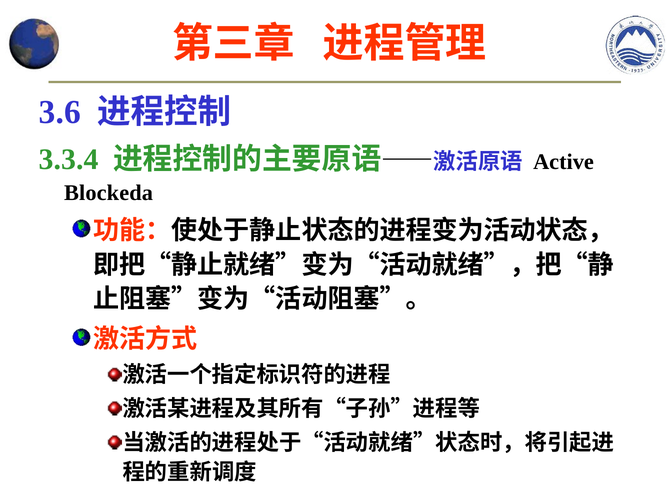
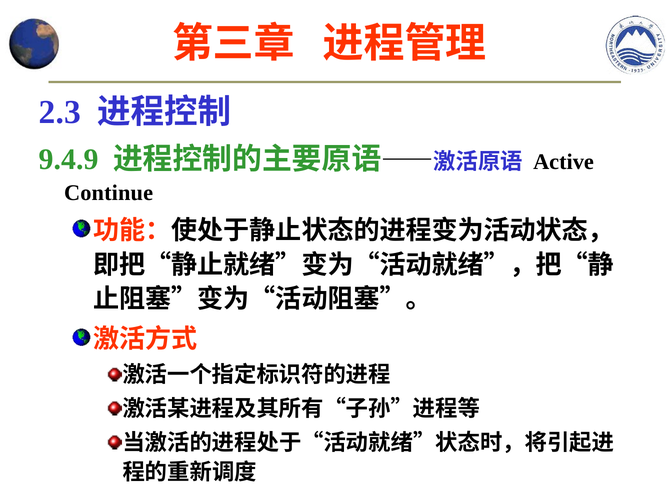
3.6: 3.6 -> 2.3
3.3.4: 3.3.4 -> 9.4.9
Blockeda: Blockeda -> Continue
